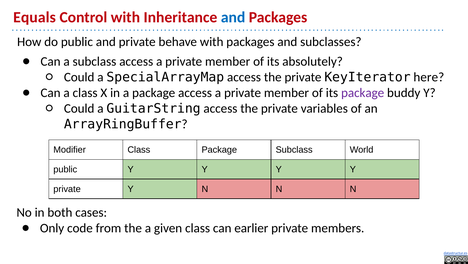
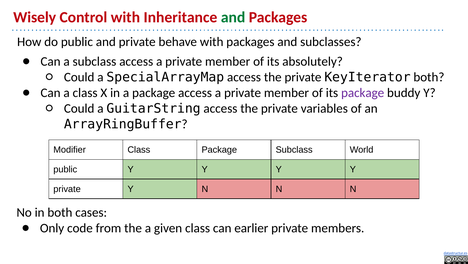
Equals: Equals -> Wisely
and at (233, 17) colour: blue -> green
KeyIterator here: here -> both
